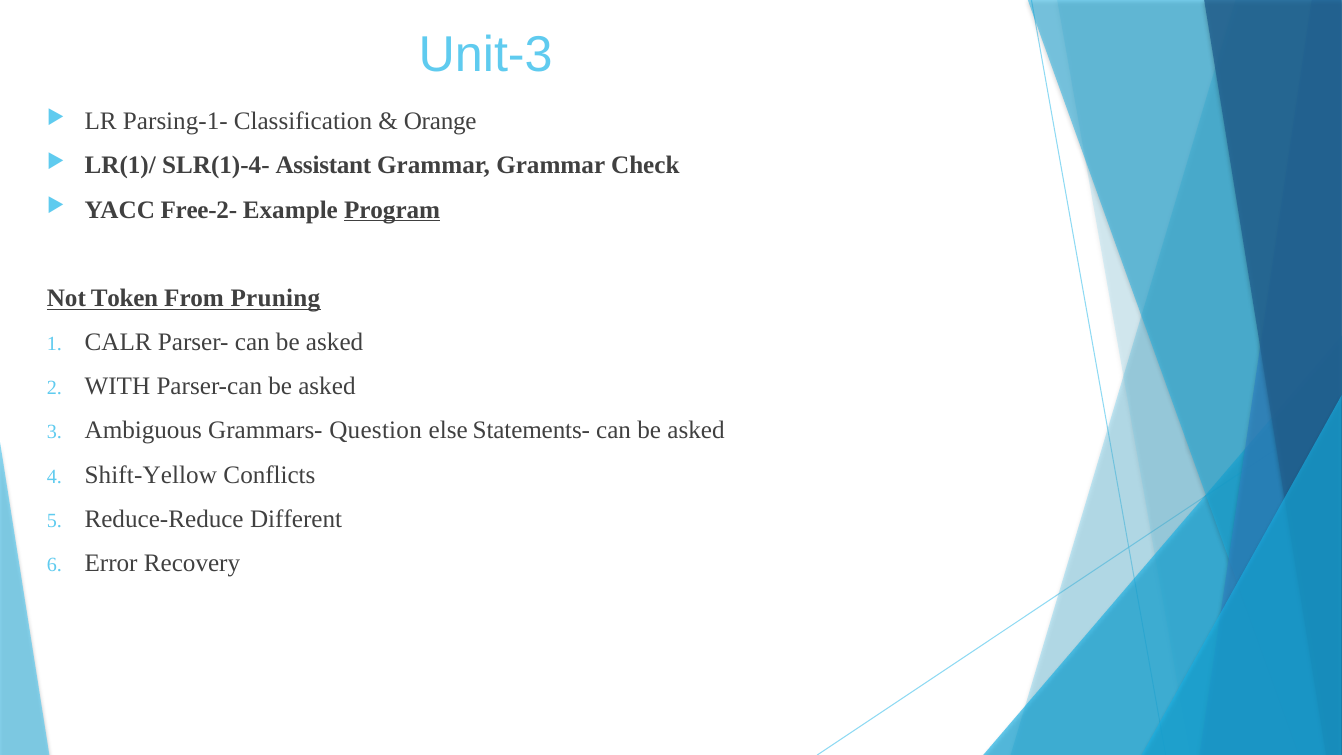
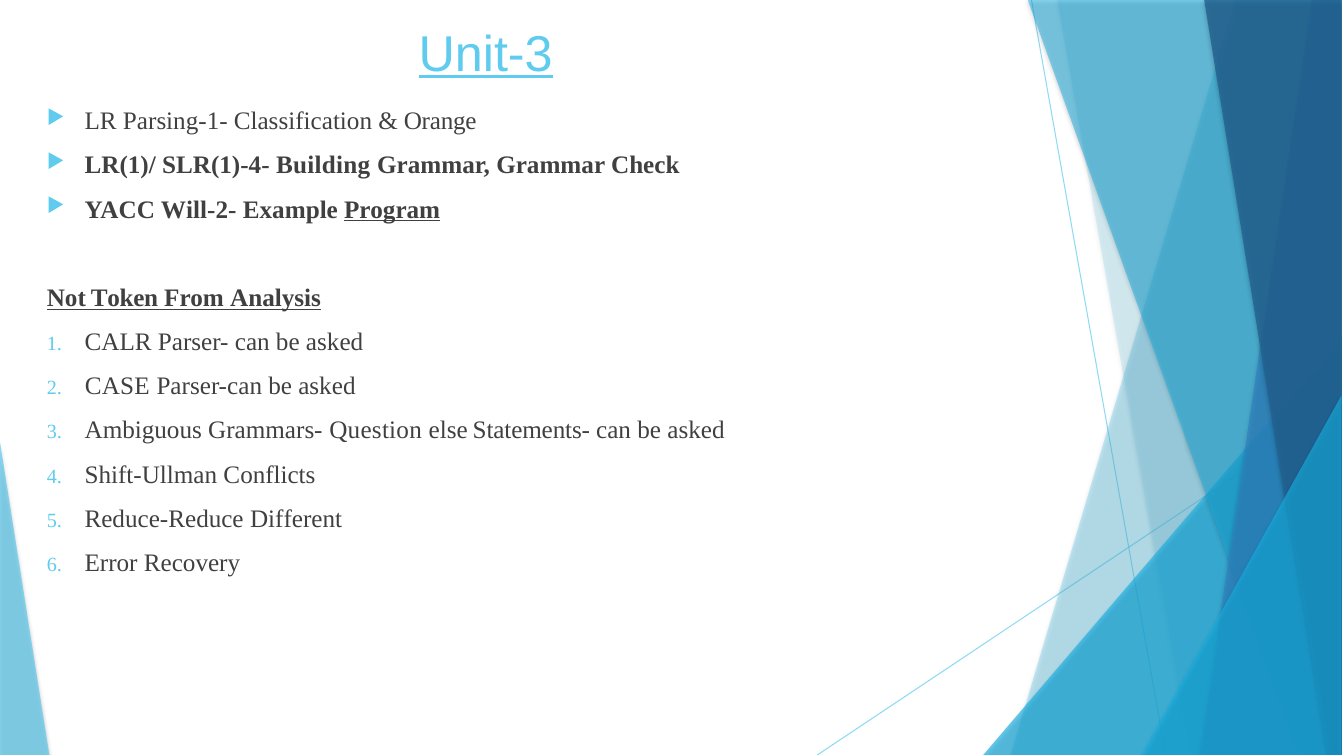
Unit-3 underline: none -> present
Assistant: Assistant -> Building
Free-2-: Free-2- -> Will-2-
Pruning: Pruning -> Analysis
WITH: WITH -> CASE
Shift-Yellow: Shift-Yellow -> Shift-Ullman
